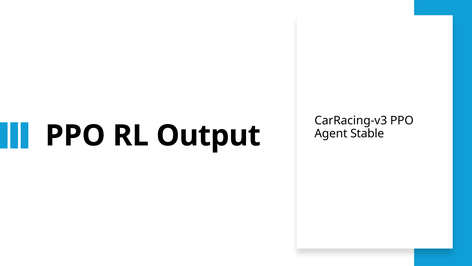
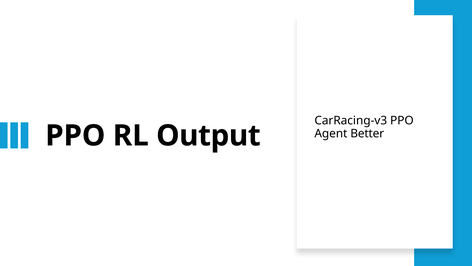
Stable: Stable -> Better
